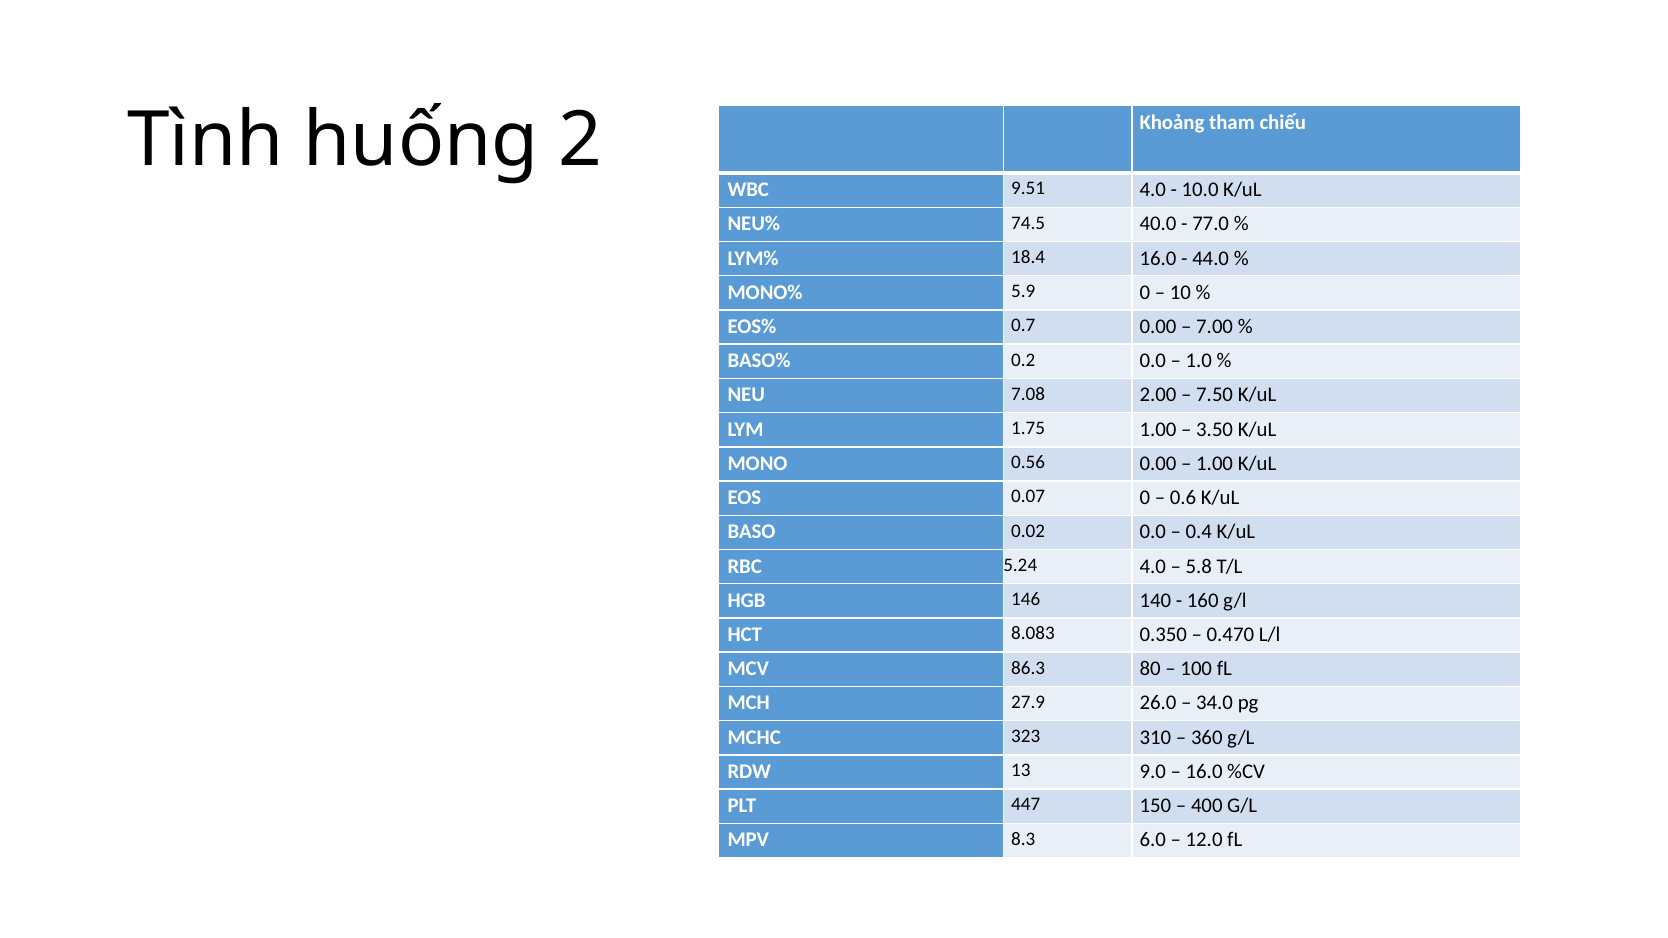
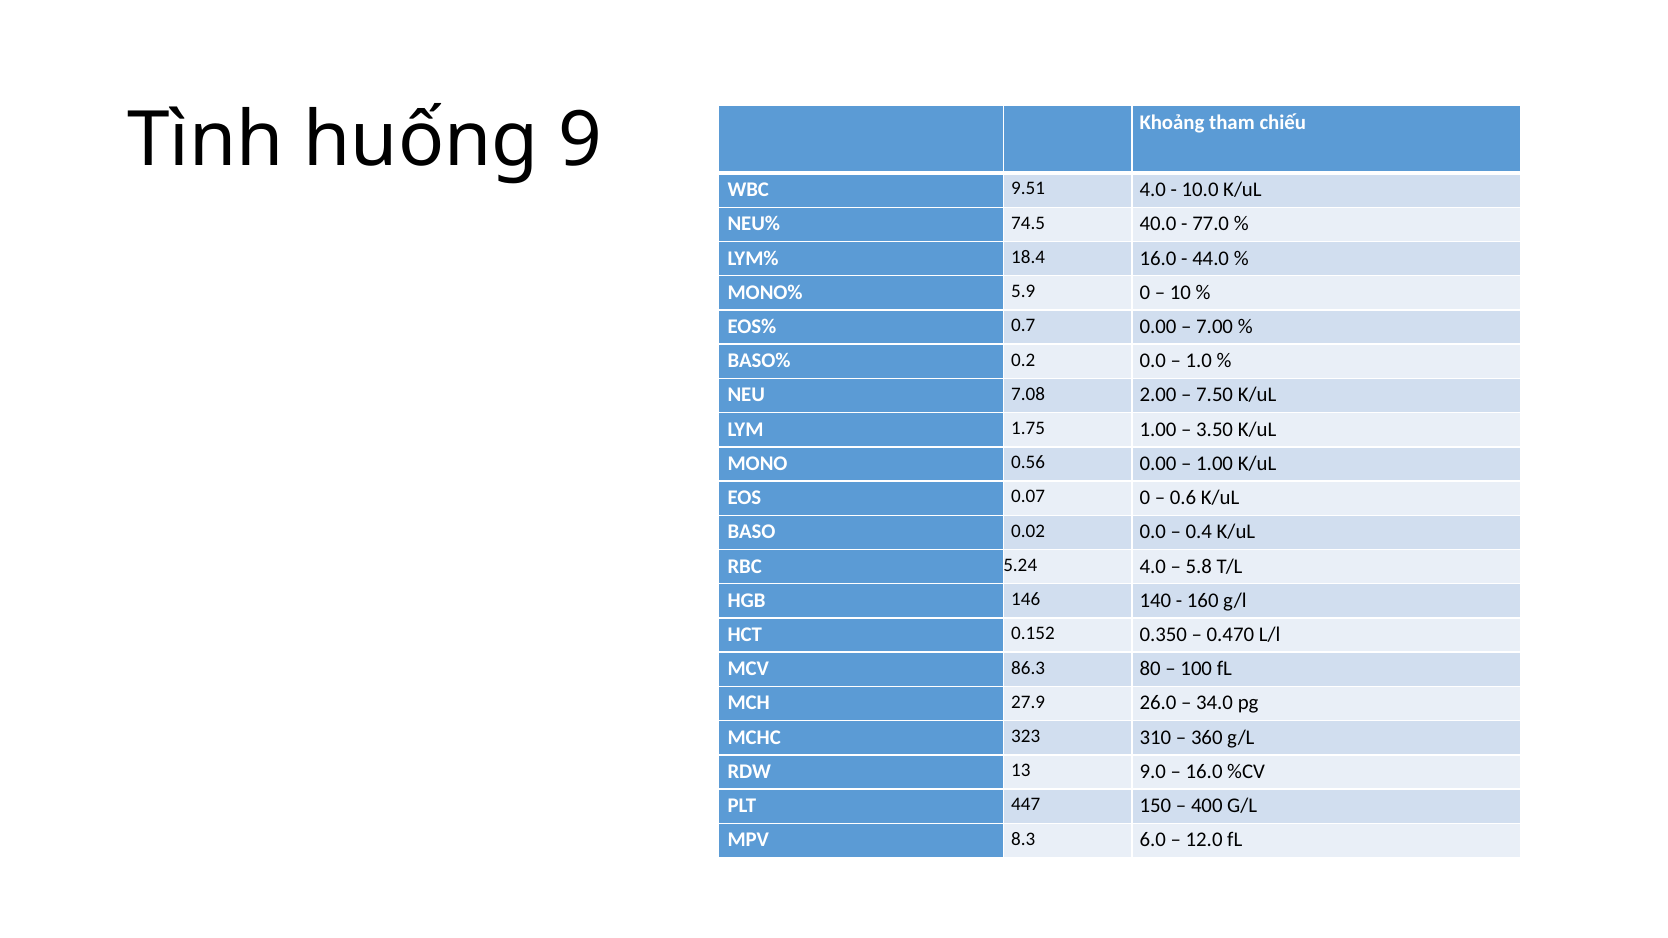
2: 2 -> 9
8.083: 8.083 -> 0.152
